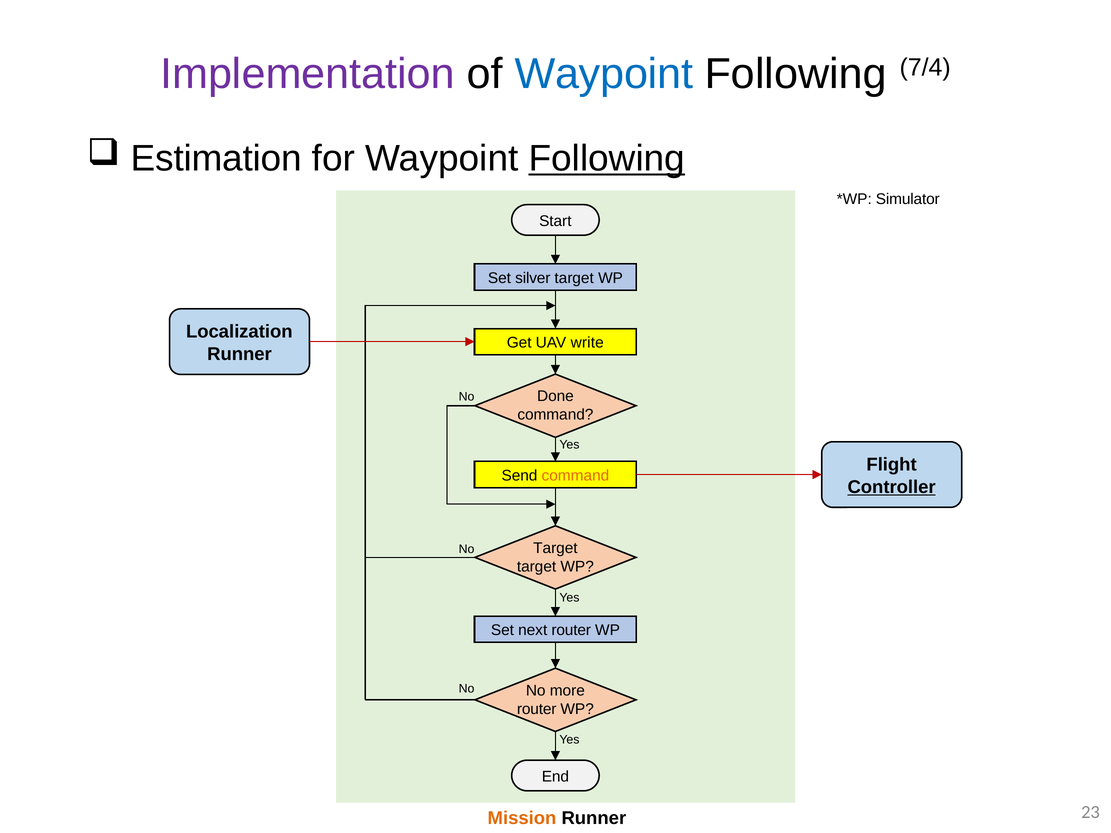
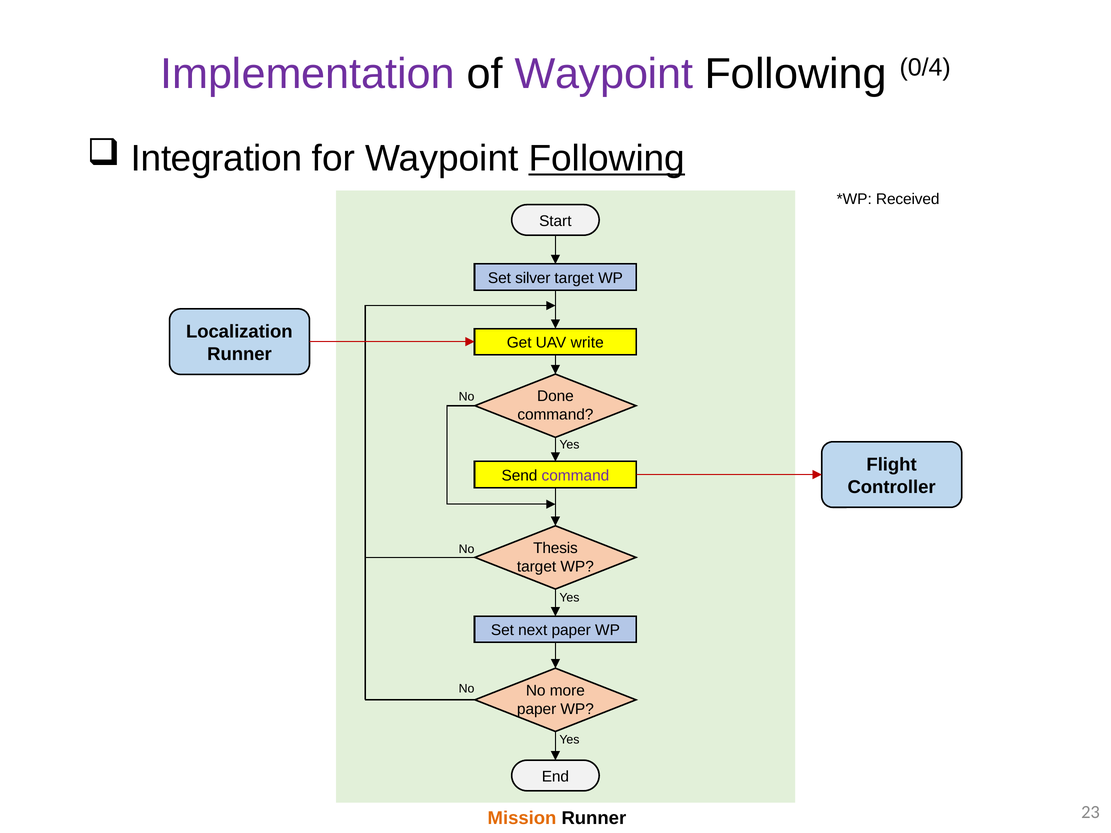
Waypoint at (604, 74) colour: blue -> purple
7/4: 7/4 -> 0/4
Estimation: Estimation -> Integration
Simulator: Simulator -> Received
command at (575, 476) colour: orange -> purple
Controller underline: present -> none
Target at (555, 548): Target -> Thesis
next router: router -> paper
router at (537, 709): router -> paper
